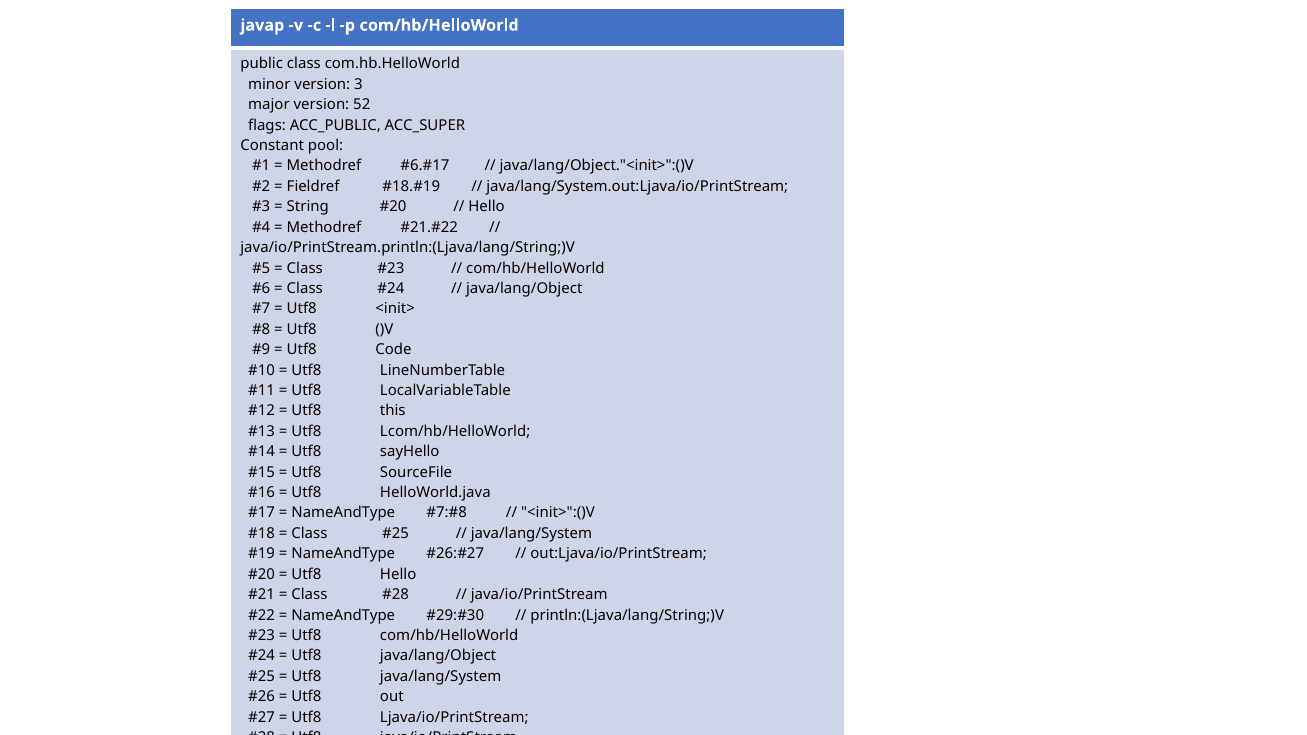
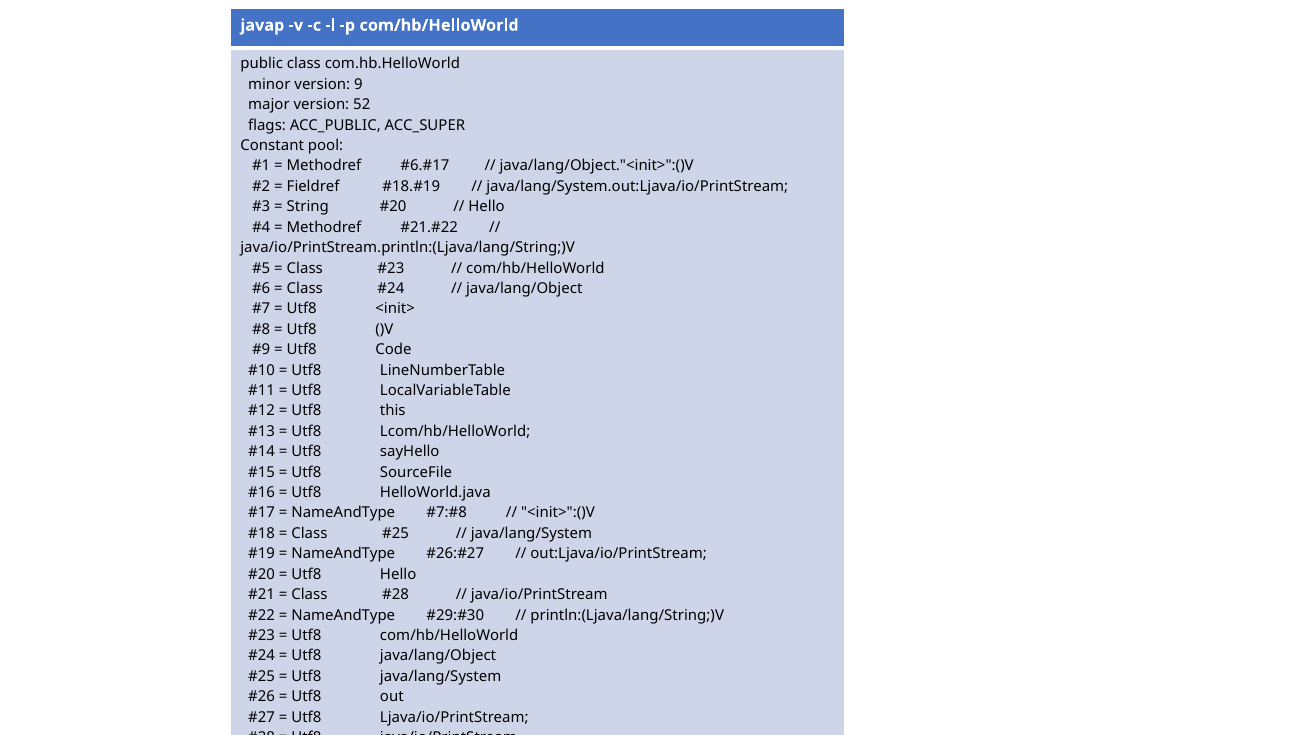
3: 3 -> 9
